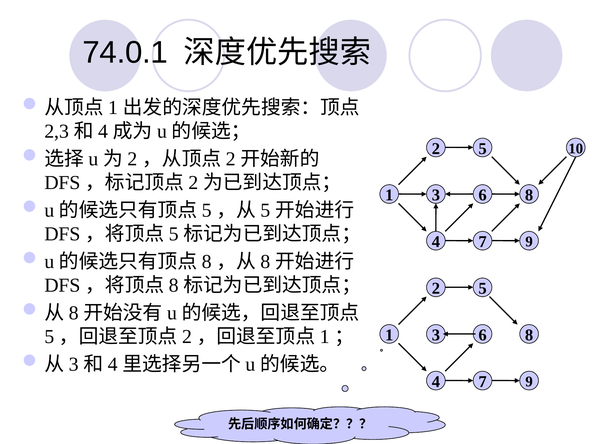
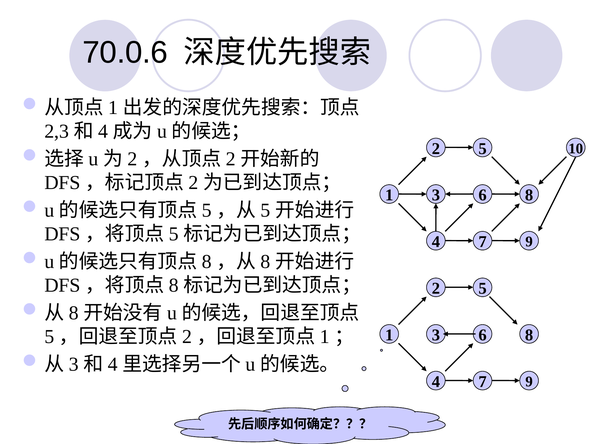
74.0.1: 74.0.1 -> 70.0.6
